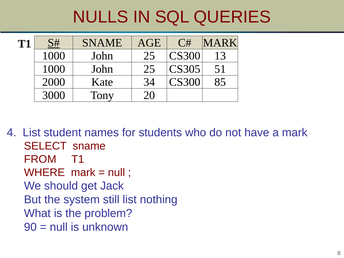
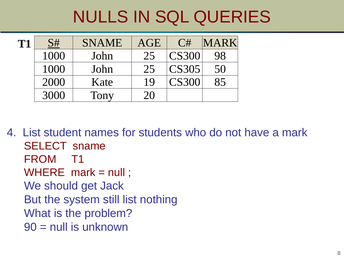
13: 13 -> 98
51: 51 -> 50
34: 34 -> 19
